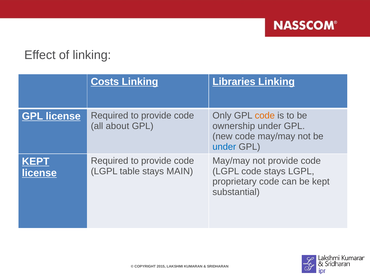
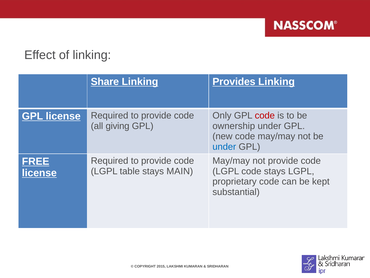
Costs: Costs -> Share
Libraries: Libraries -> Provides
code at (265, 115) colour: orange -> red
about: about -> giving
KEPT at (36, 161): KEPT -> FREE
